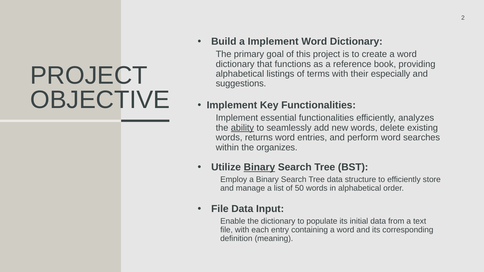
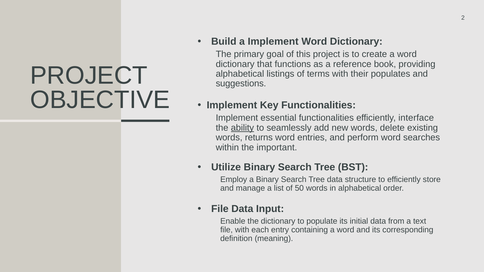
especially: especially -> populates
analyzes: analyzes -> interface
organizes: organizes -> important
Binary at (259, 167) underline: present -> none
